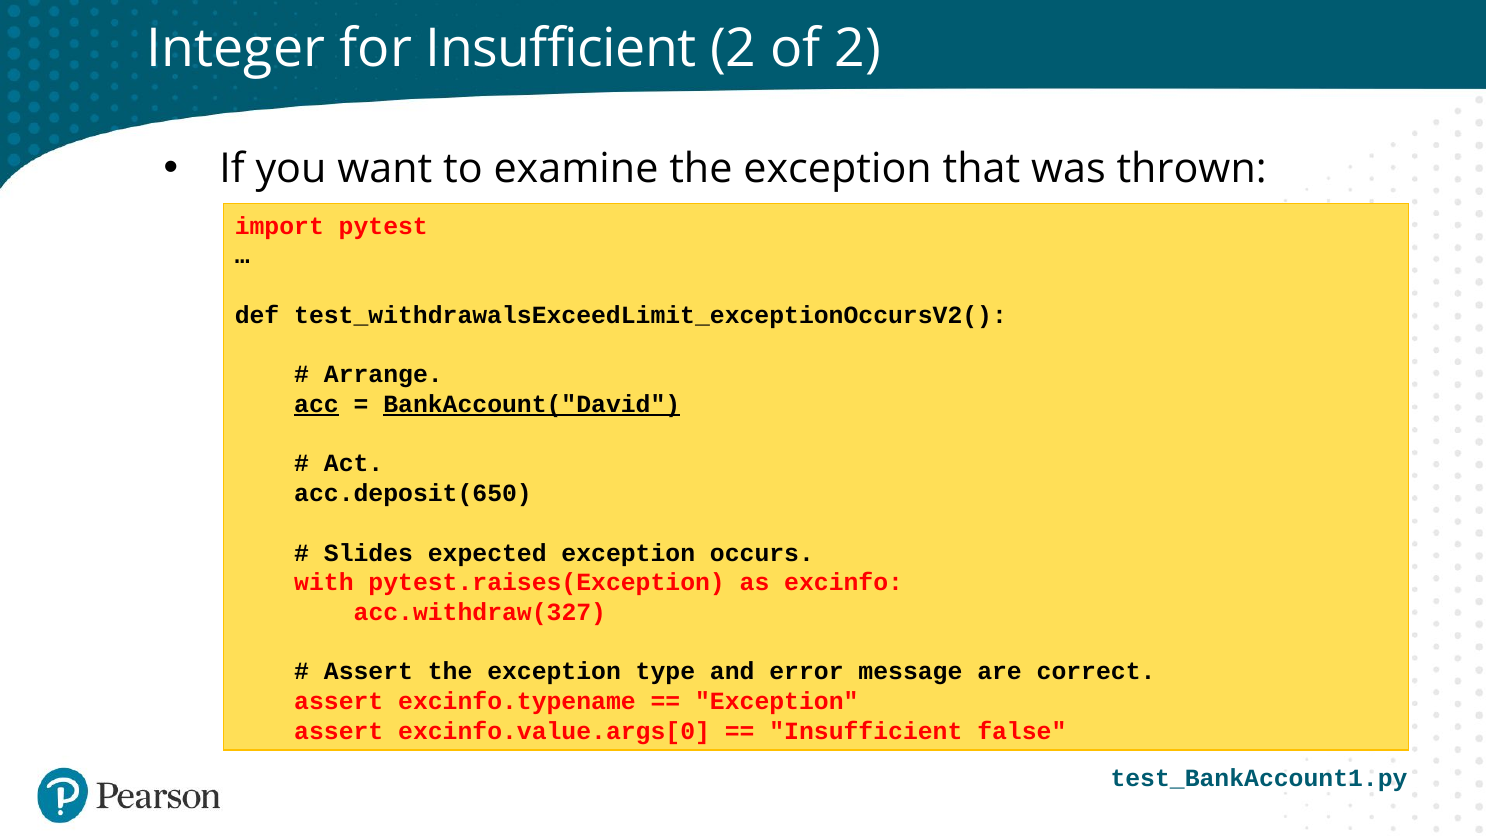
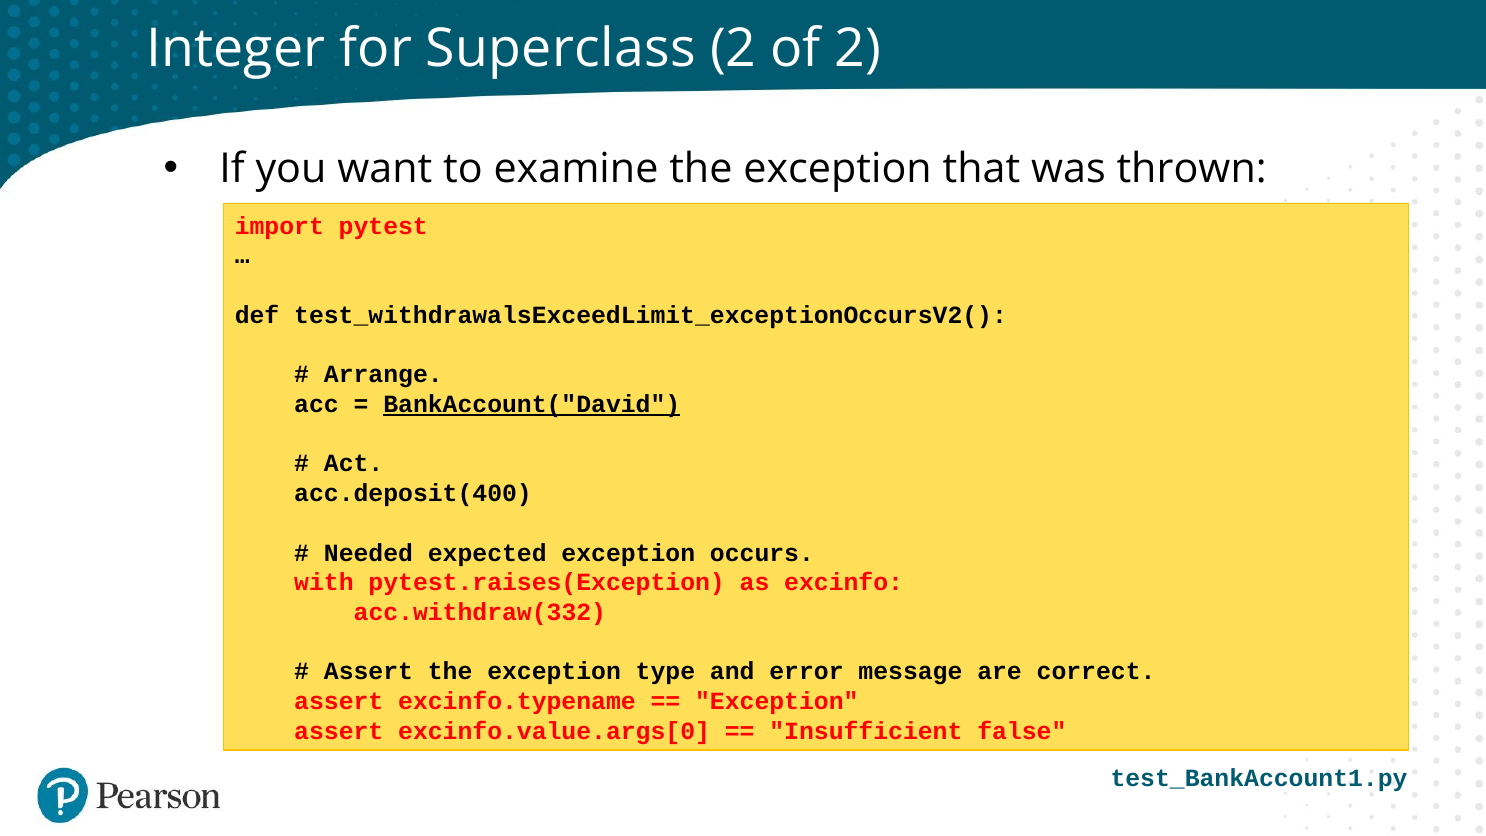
for Insufficient: Insufficient -> Superclass
acc underline: present -> none
acc.deposit(650: acc.deposit(650 -> acc.deposit(400
Slides: Slides -> Needed
acc.withdraw(327: acc.withdraw(327 -> acc.withdraw(332
